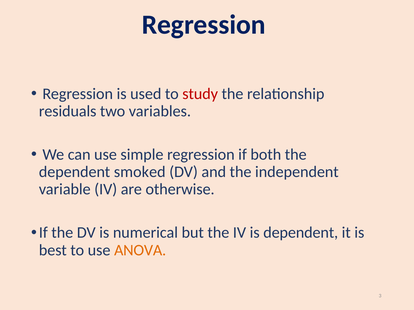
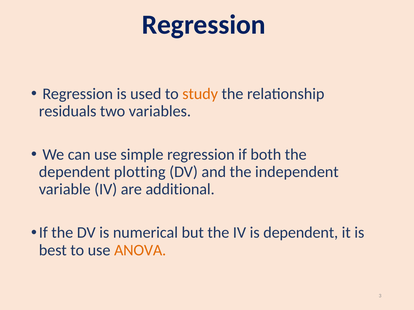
study colour: red -> orange
smoked: smoked -> plotting
otherwise: otherwise -> additional
